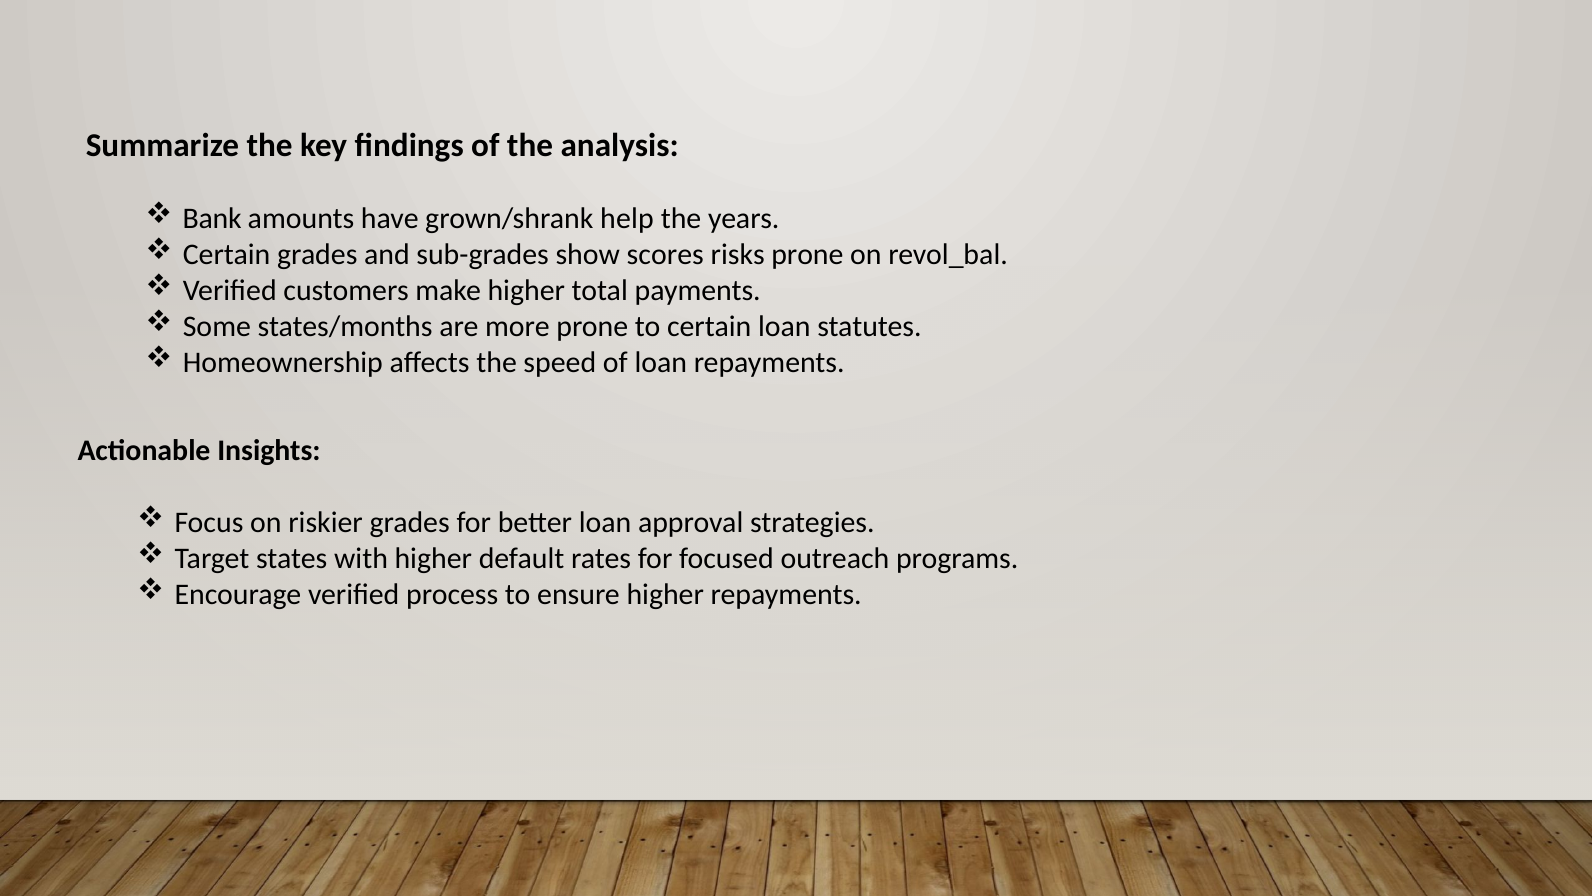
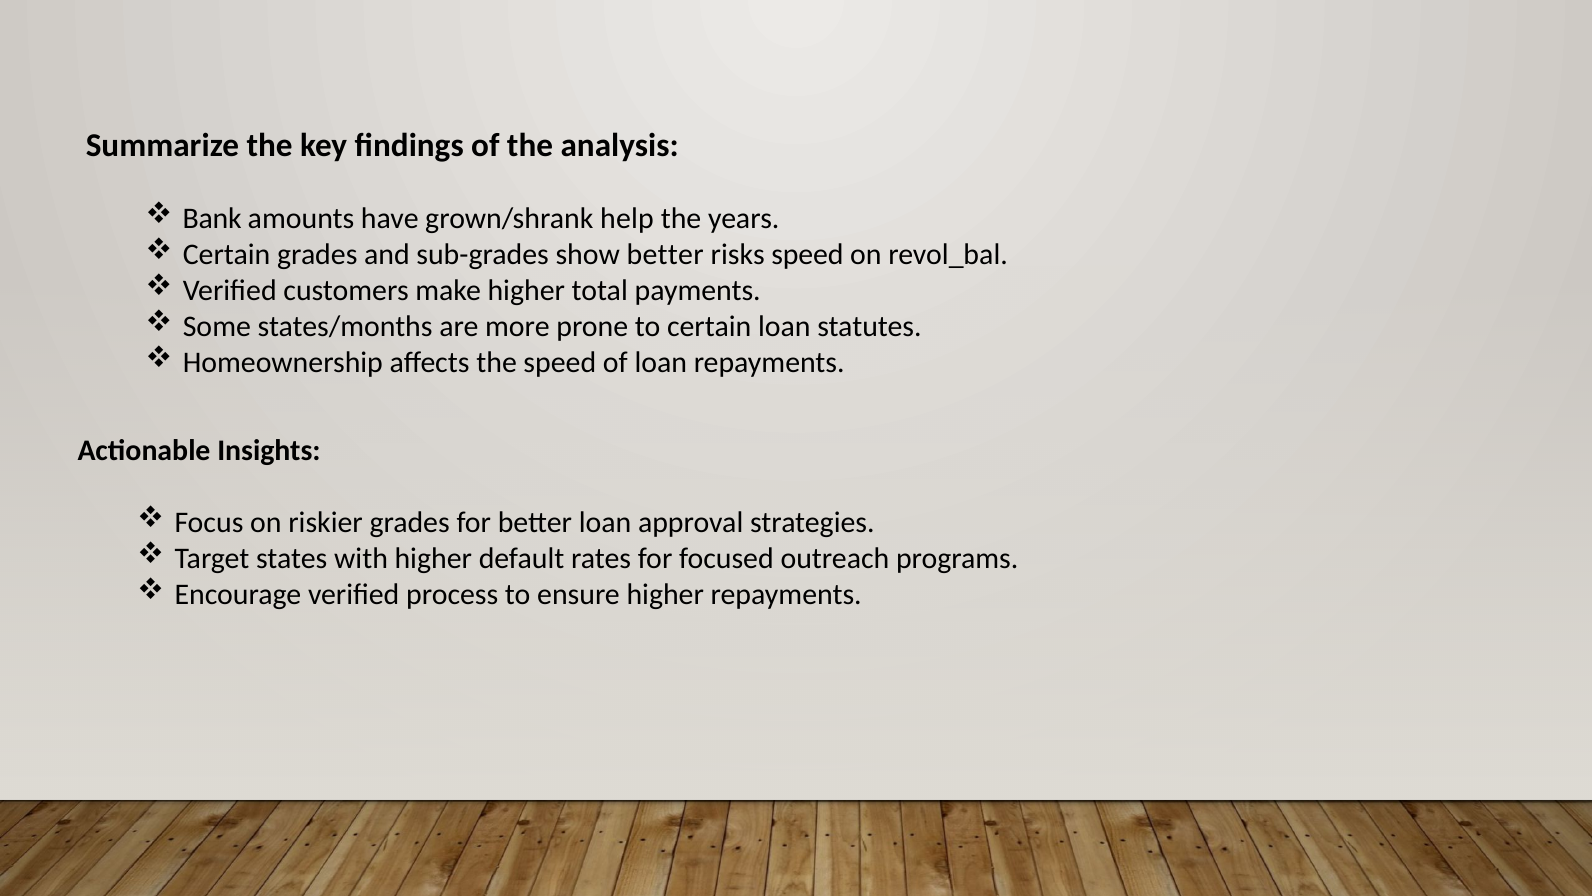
show scores: scores -> better
risks prone: prone -> speed
